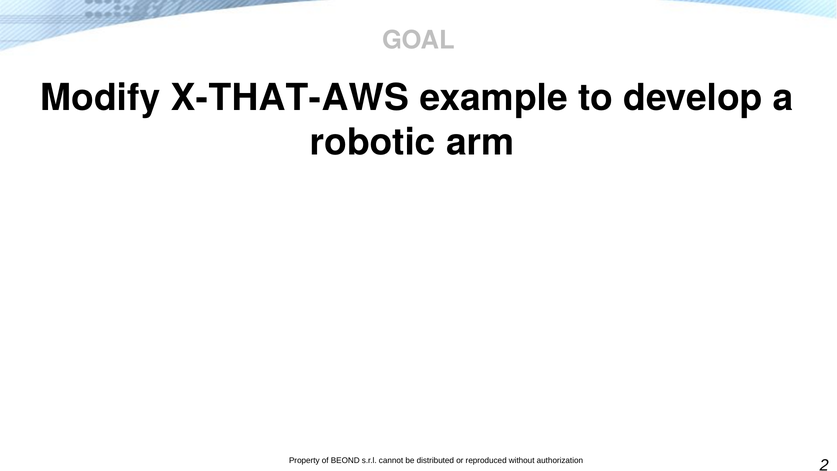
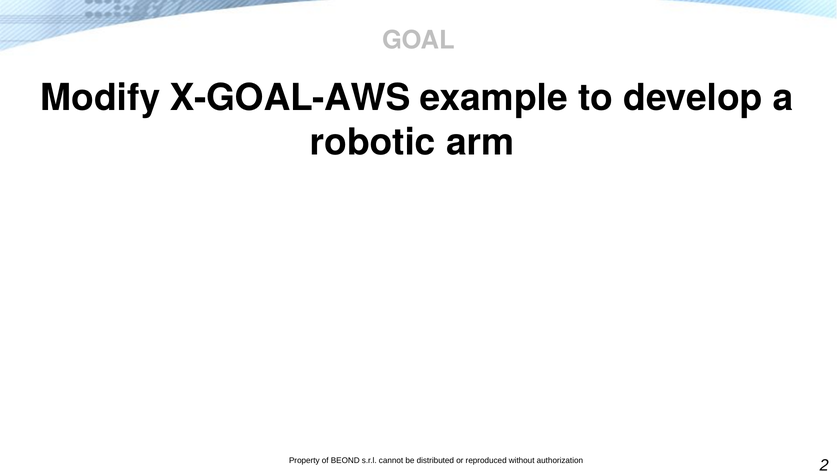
X-THAT-AWS: X-THAT-AWS -> X-GOAL-AWS
